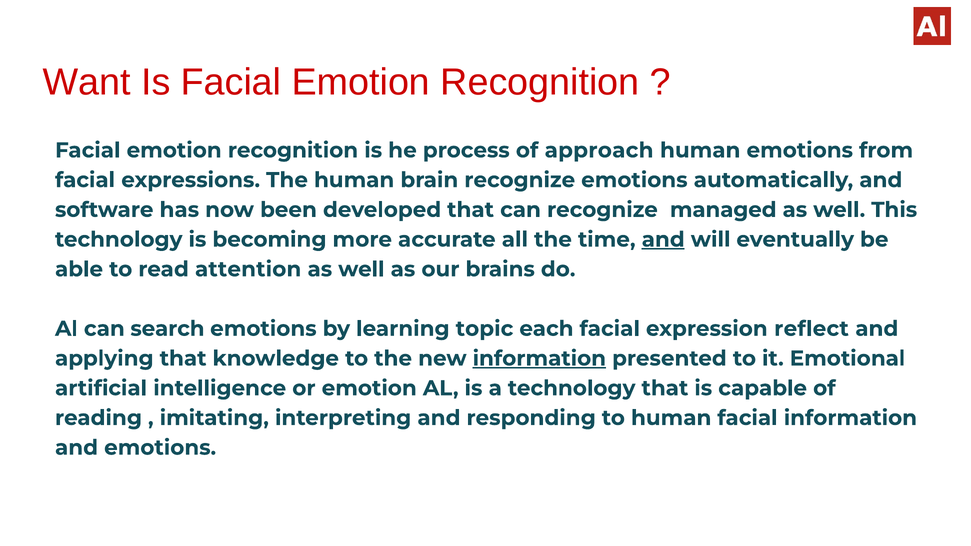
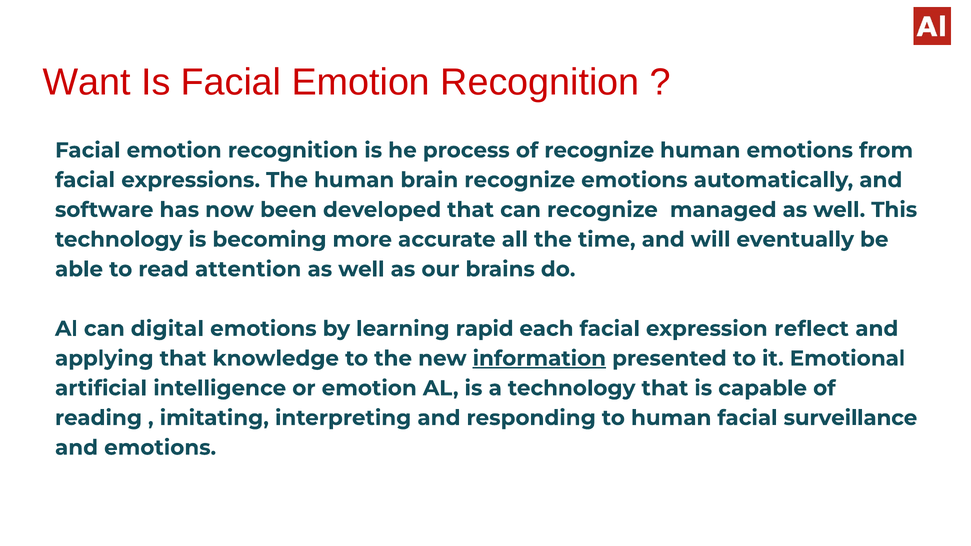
of approach: approach -> recognize
and at (663, 240) underline: present -> none
search: search -> digital
topic: topic -> rapid
facial information: information -> surveillance
